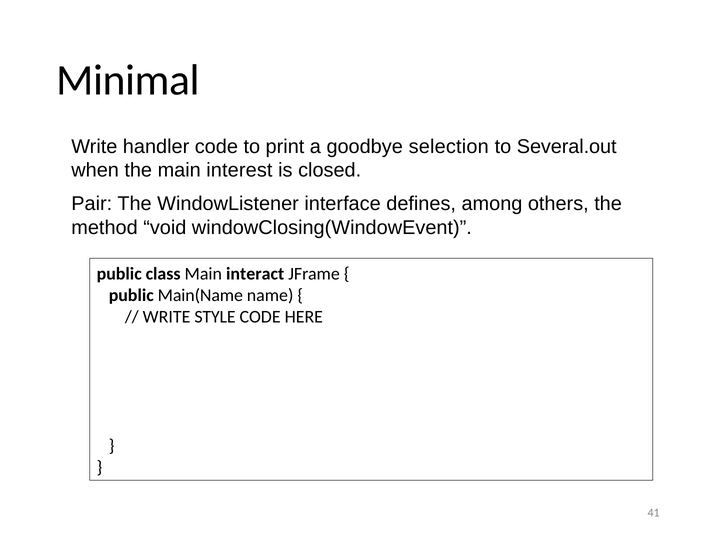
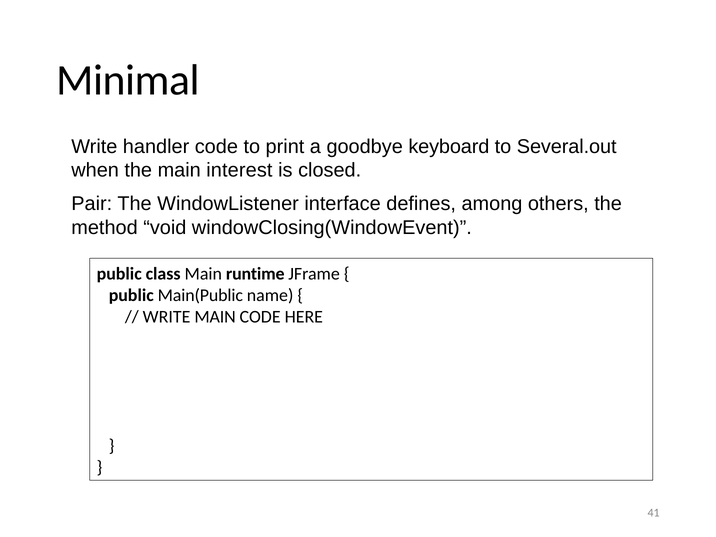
selection: selection -> keyboard
interact: interact -> runtime
Main(Name: Main(Name -> Main(Public
WRITE STYLE: STYLE -> MAIN
